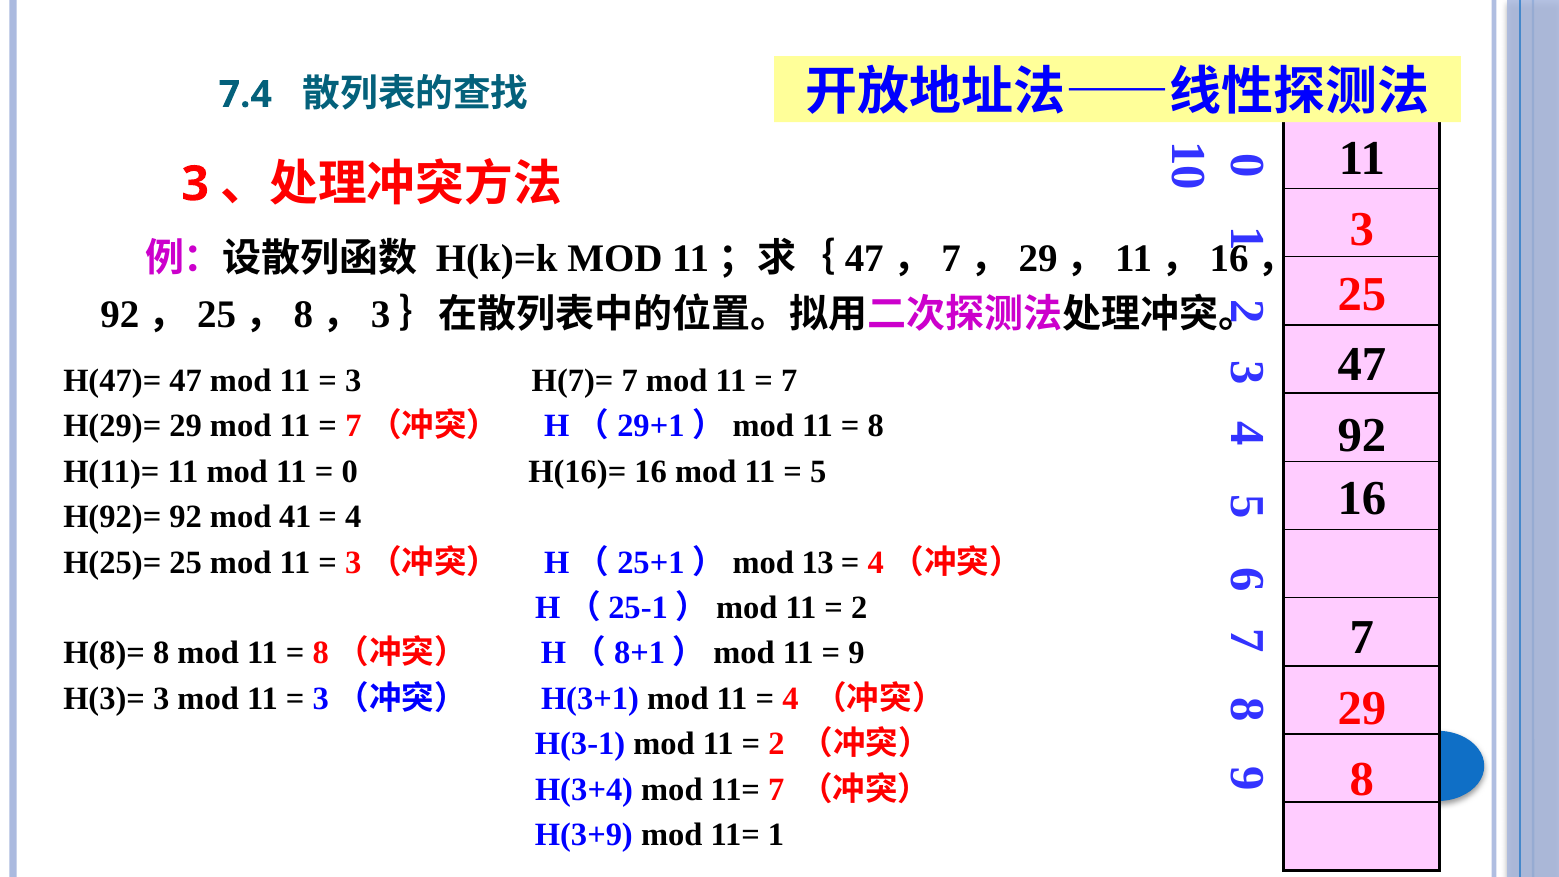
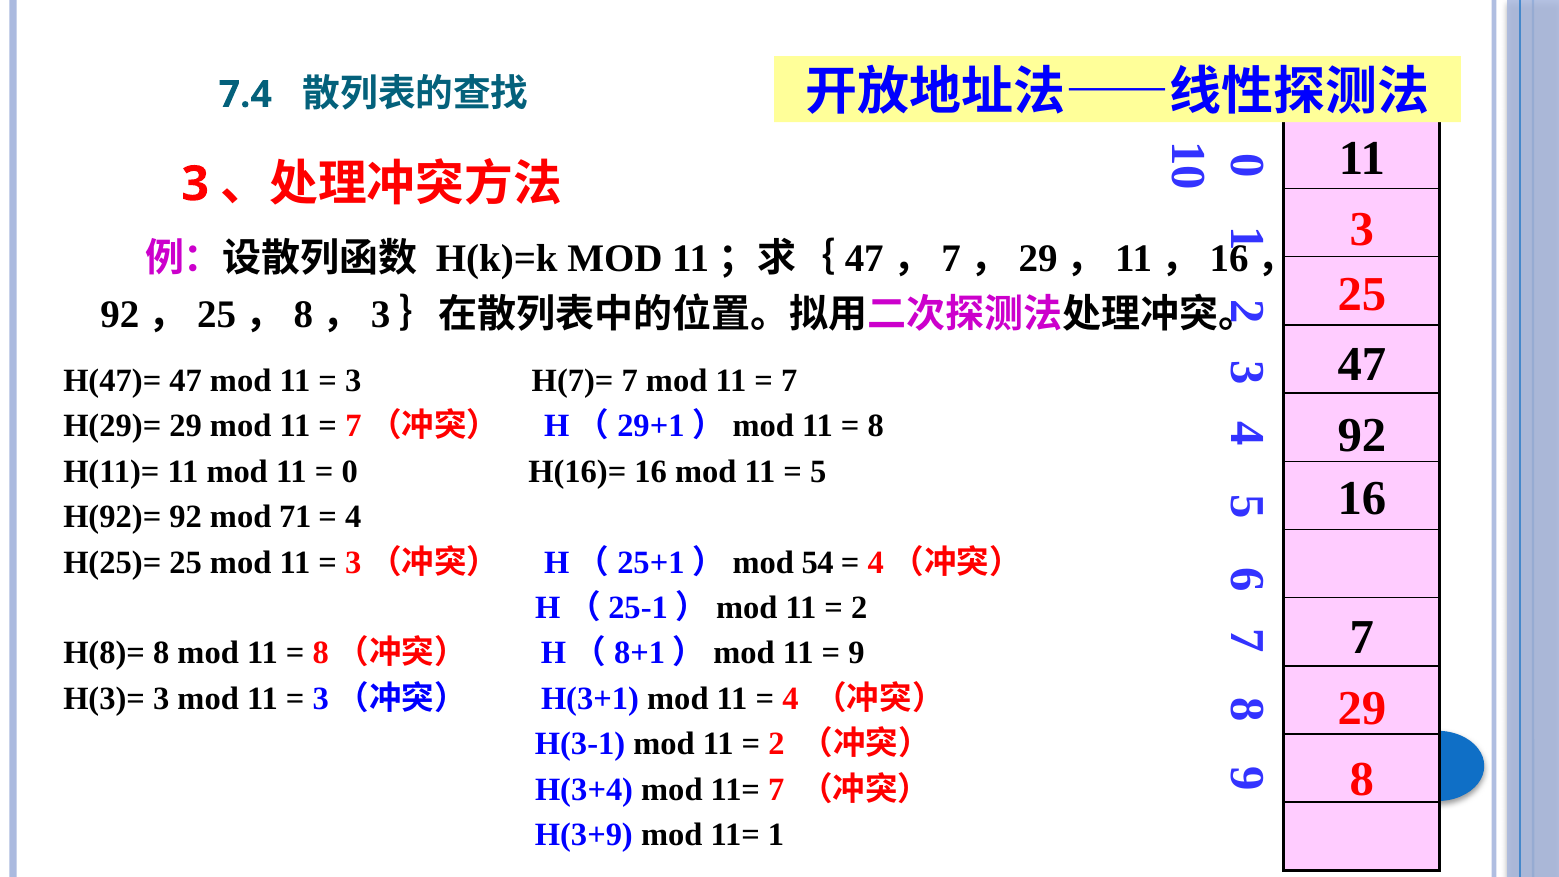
41: 41 -> 71
13: 13 -> 54
